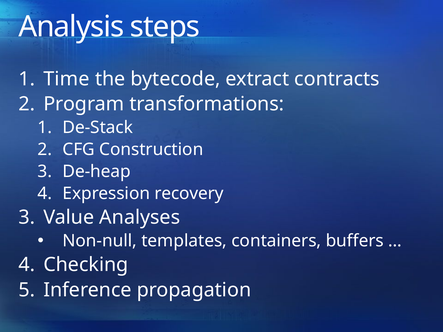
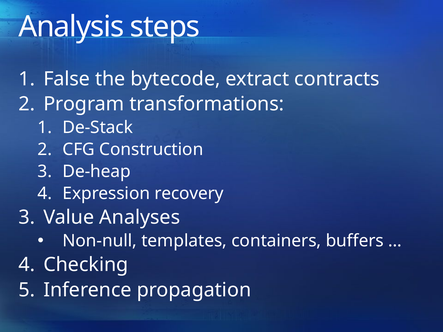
Time: Time -> False
